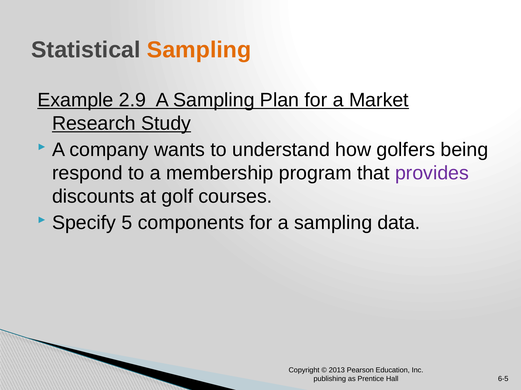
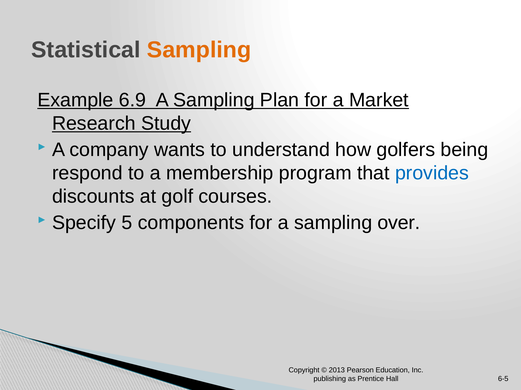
2.9: 2.9 -> 6.9
provides colour: purple -> blue
data: data -> over
